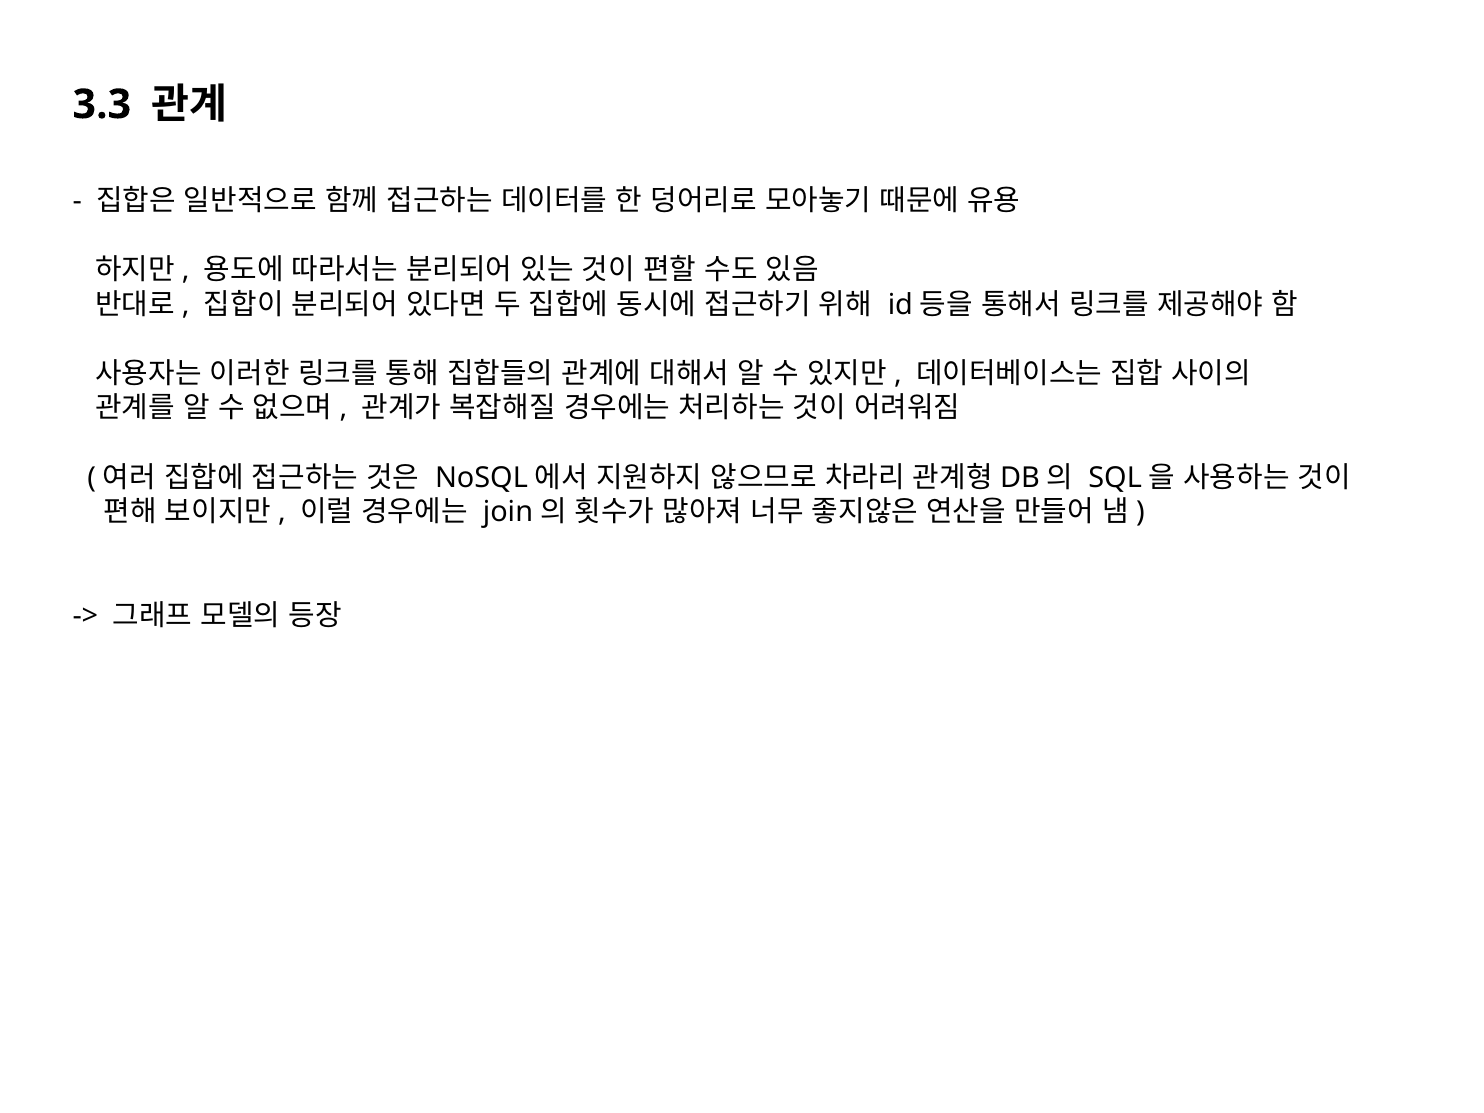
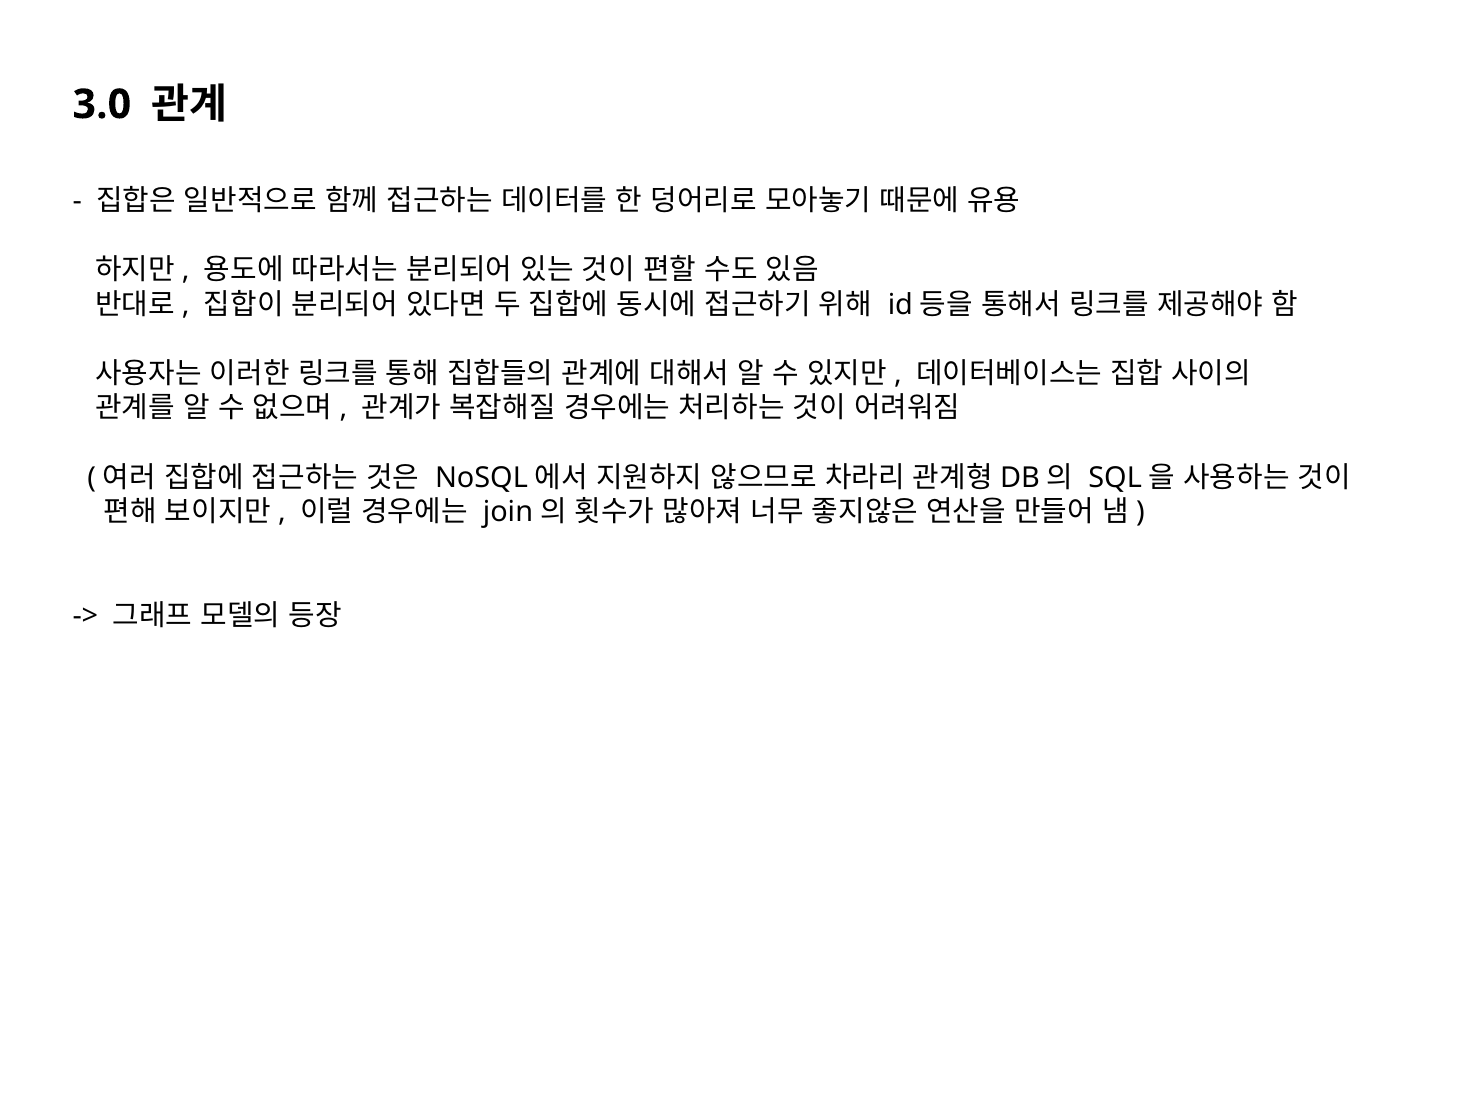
3.3: 3.3 -> 3.0
